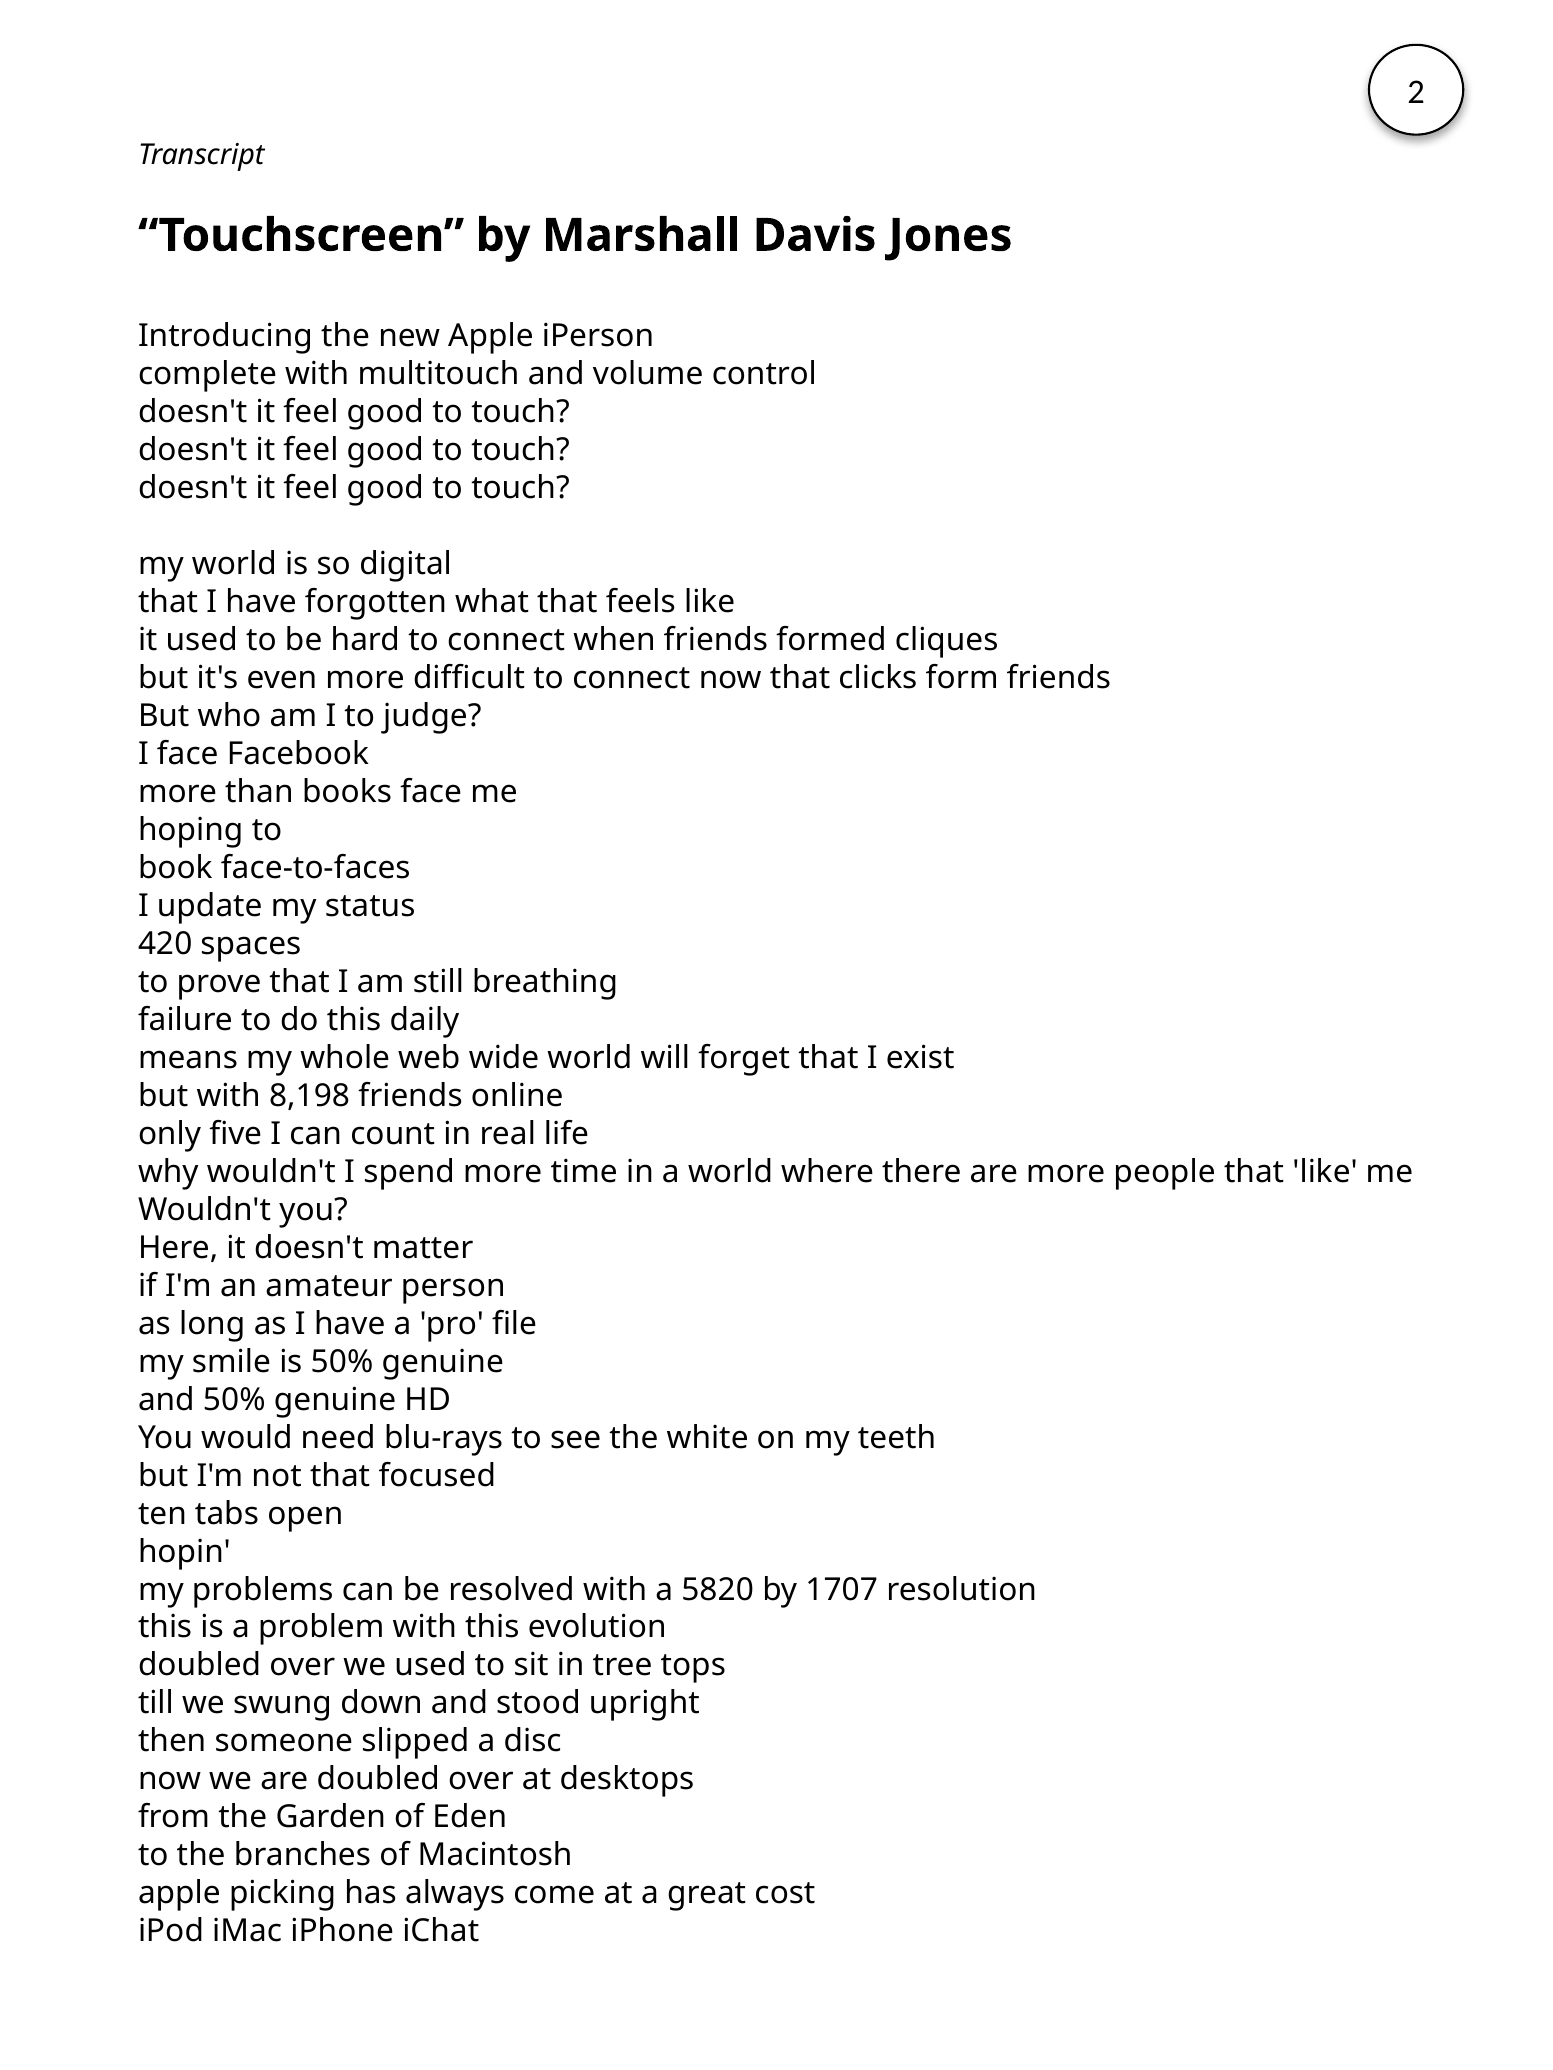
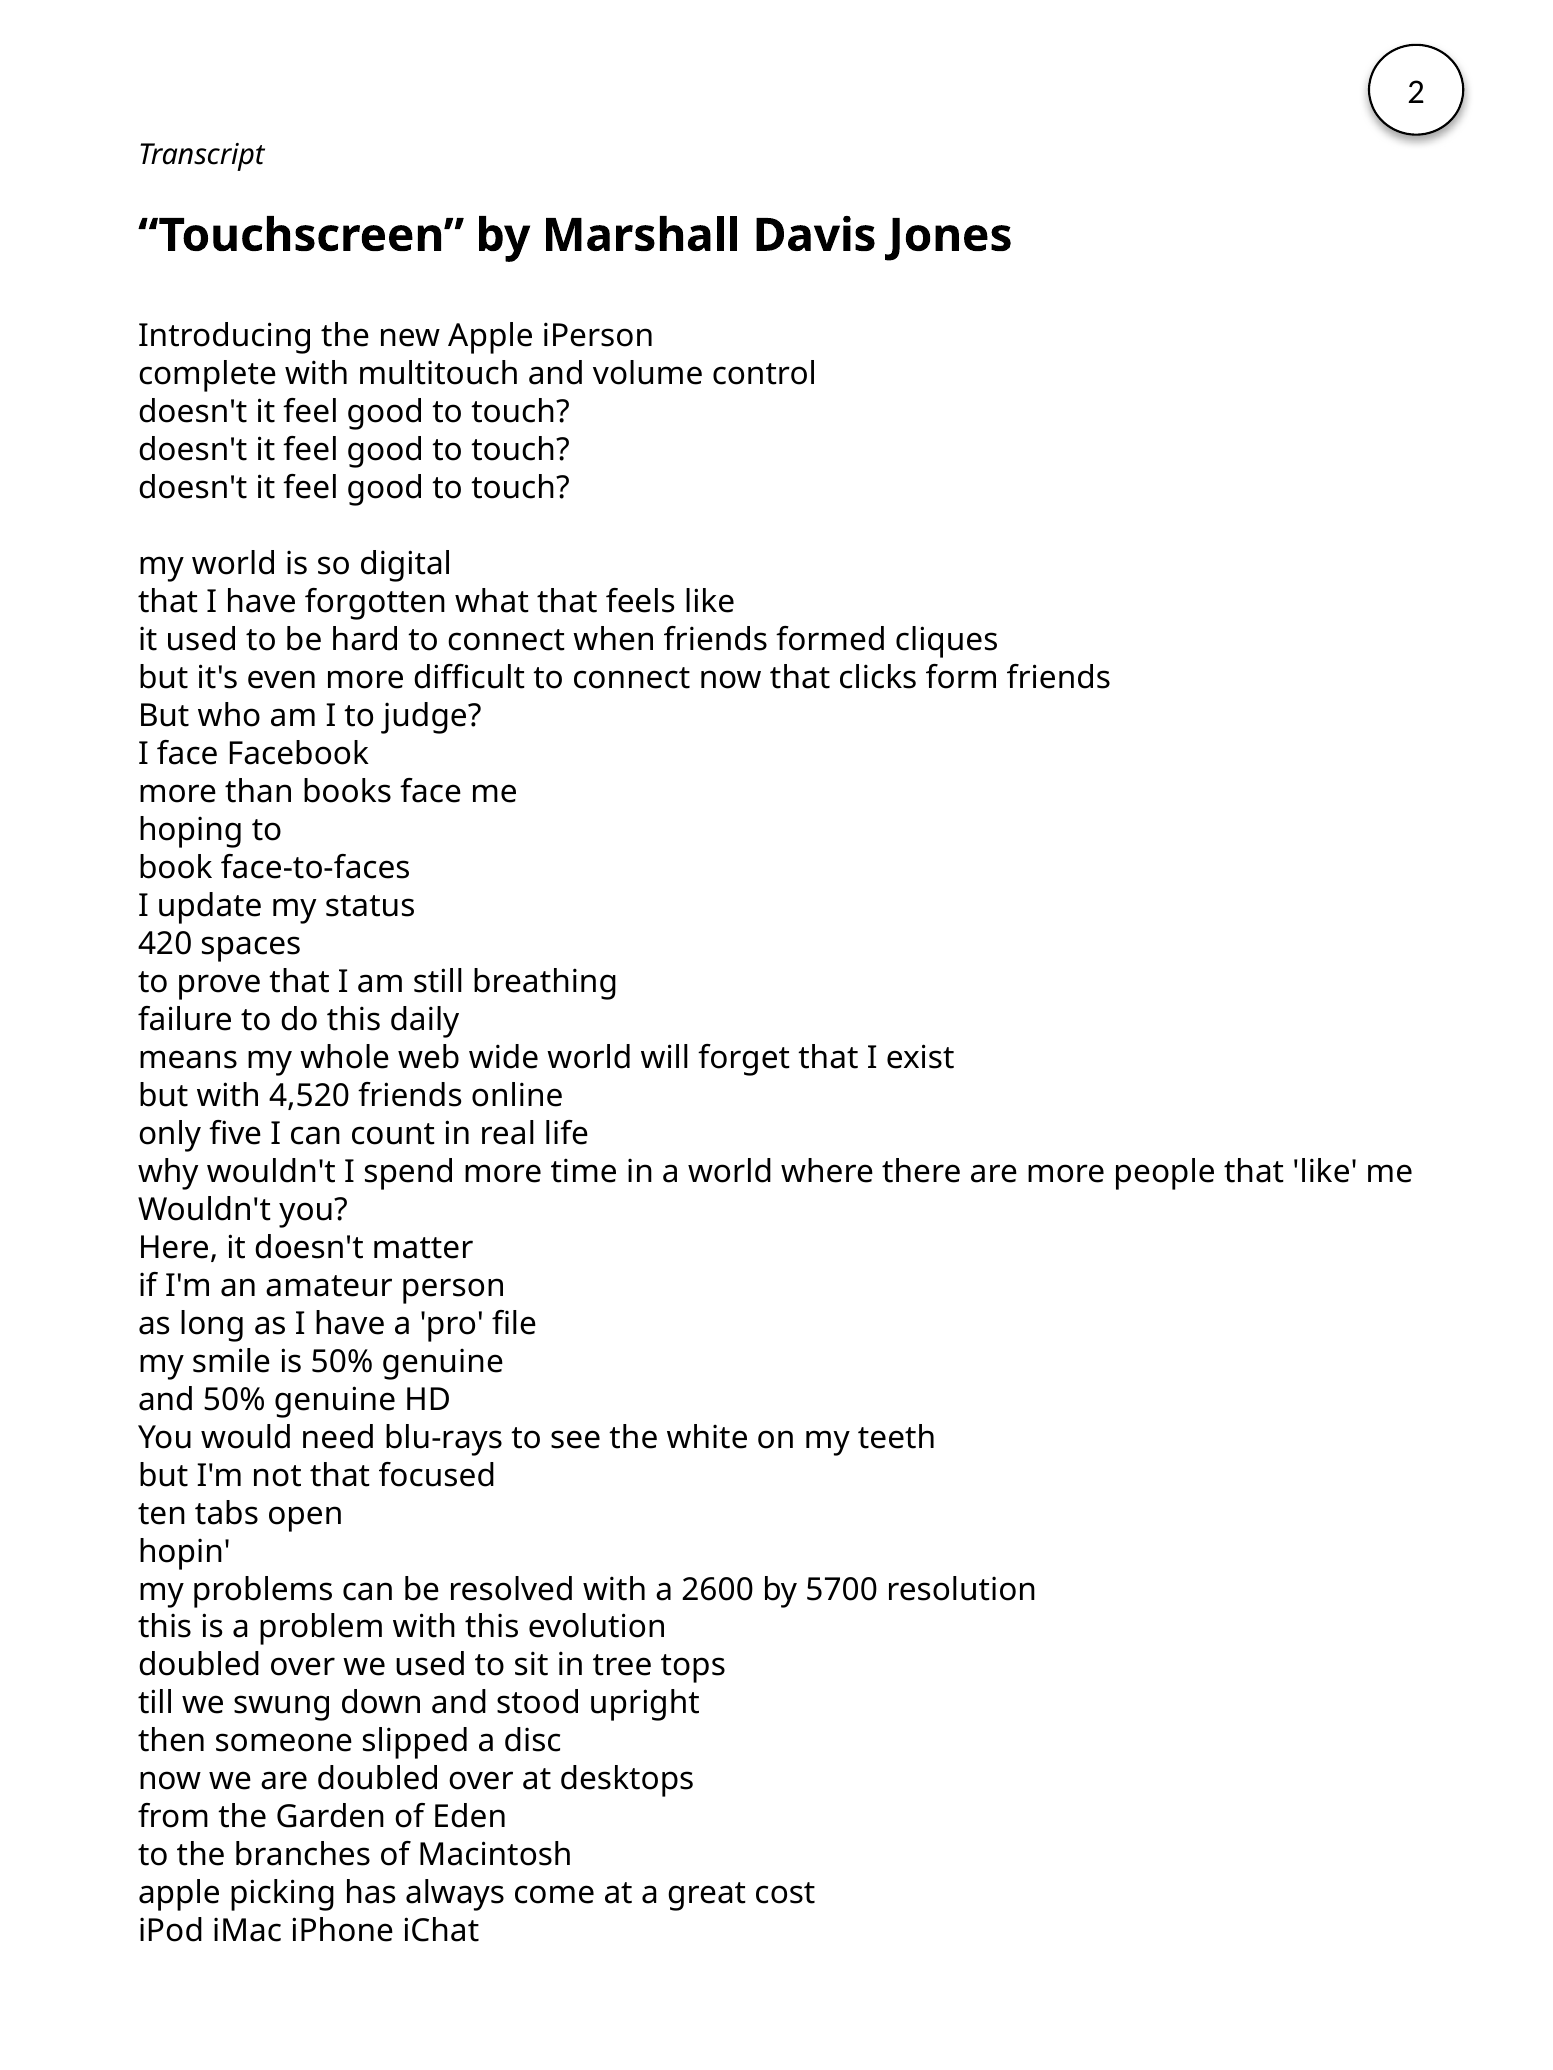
8,198: 8,198 -> 4,520
5820: 5820 -> 2600
1707: 1707 -> 5700
